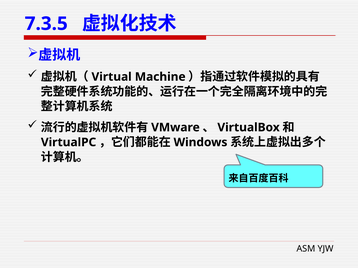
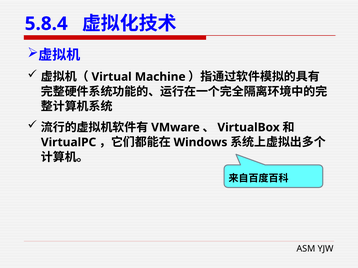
7.3.5: 7.3.5 -> 5.8.4
